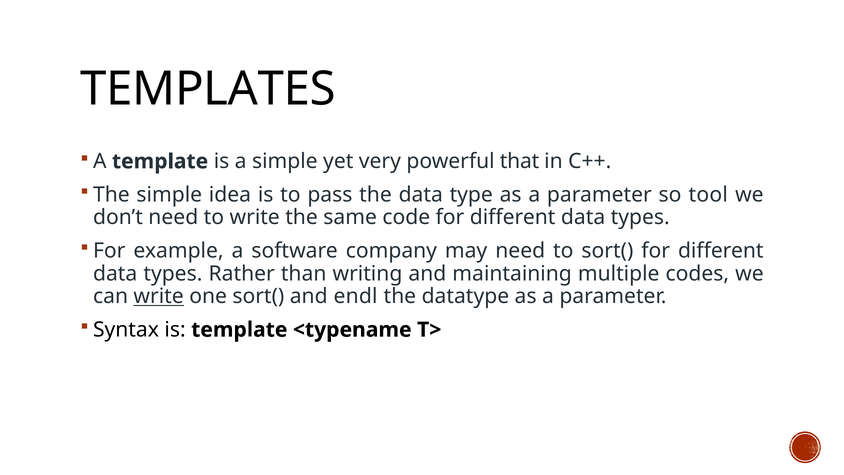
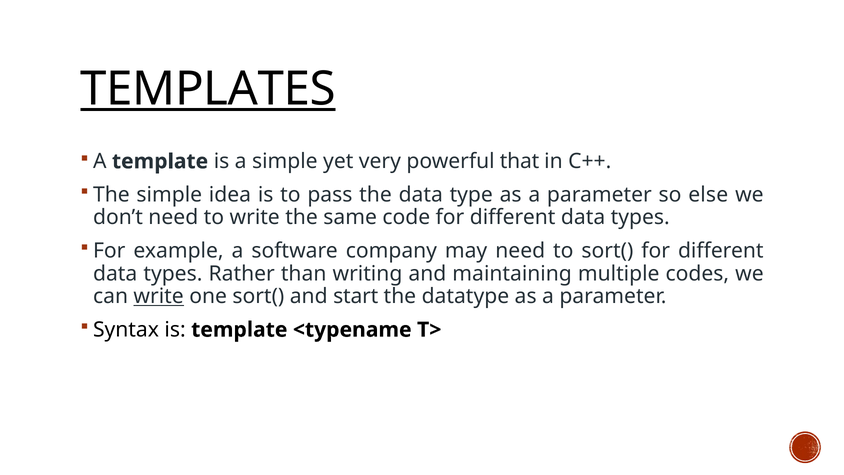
TEMPLATES underline: none -> present
tool: tool -> else
endl: endl -> start
